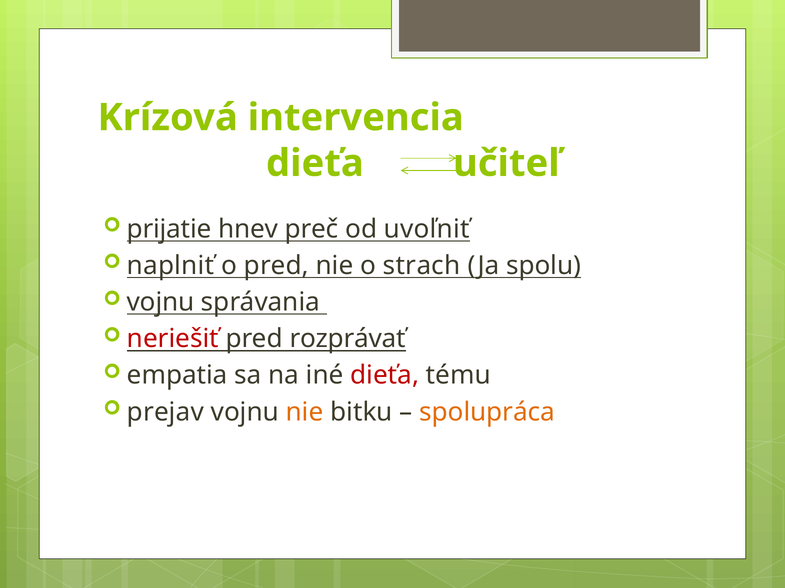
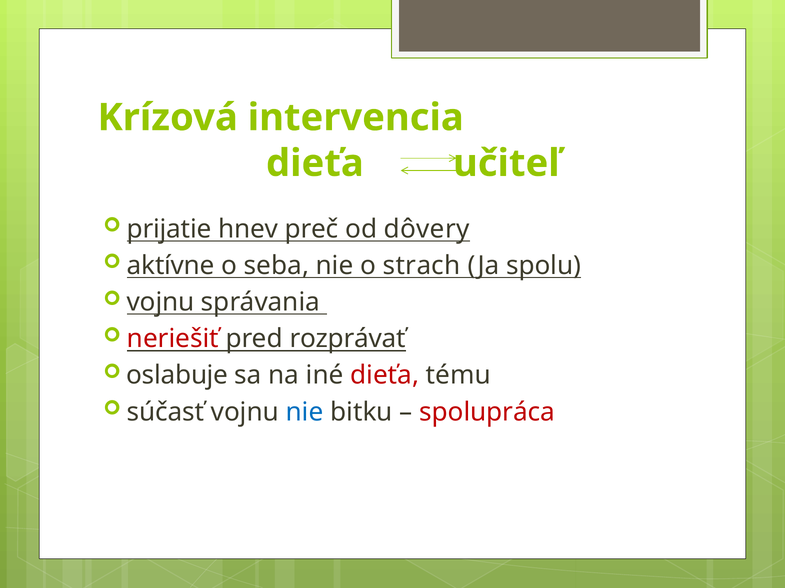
uvoľniť: uvoľniť -> dôvery
naplniť: naplniť -> aktívne
o pred: pred -> seba
empatia: empatia -> oslabuje
prejav: prejav -> súčasť
nie at (305, 412) colour: orange -> blue
spolupráca colour: orange -> red
